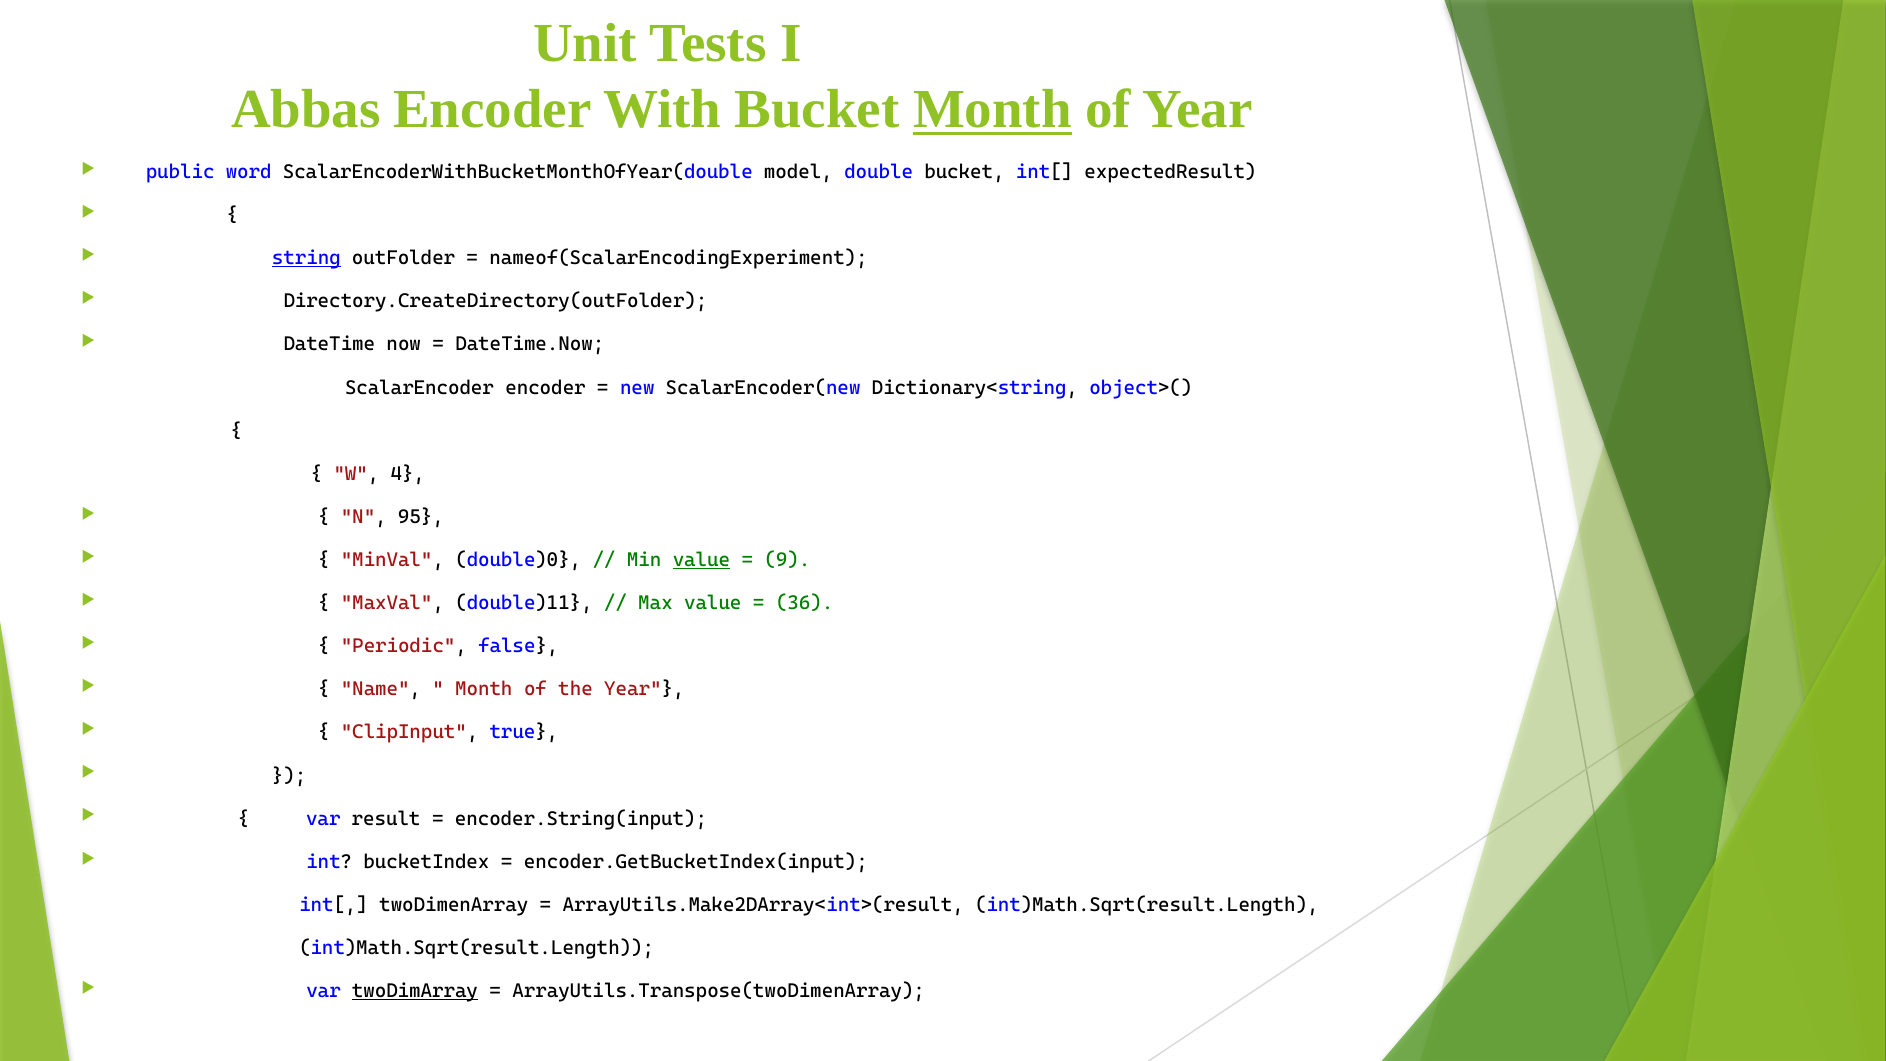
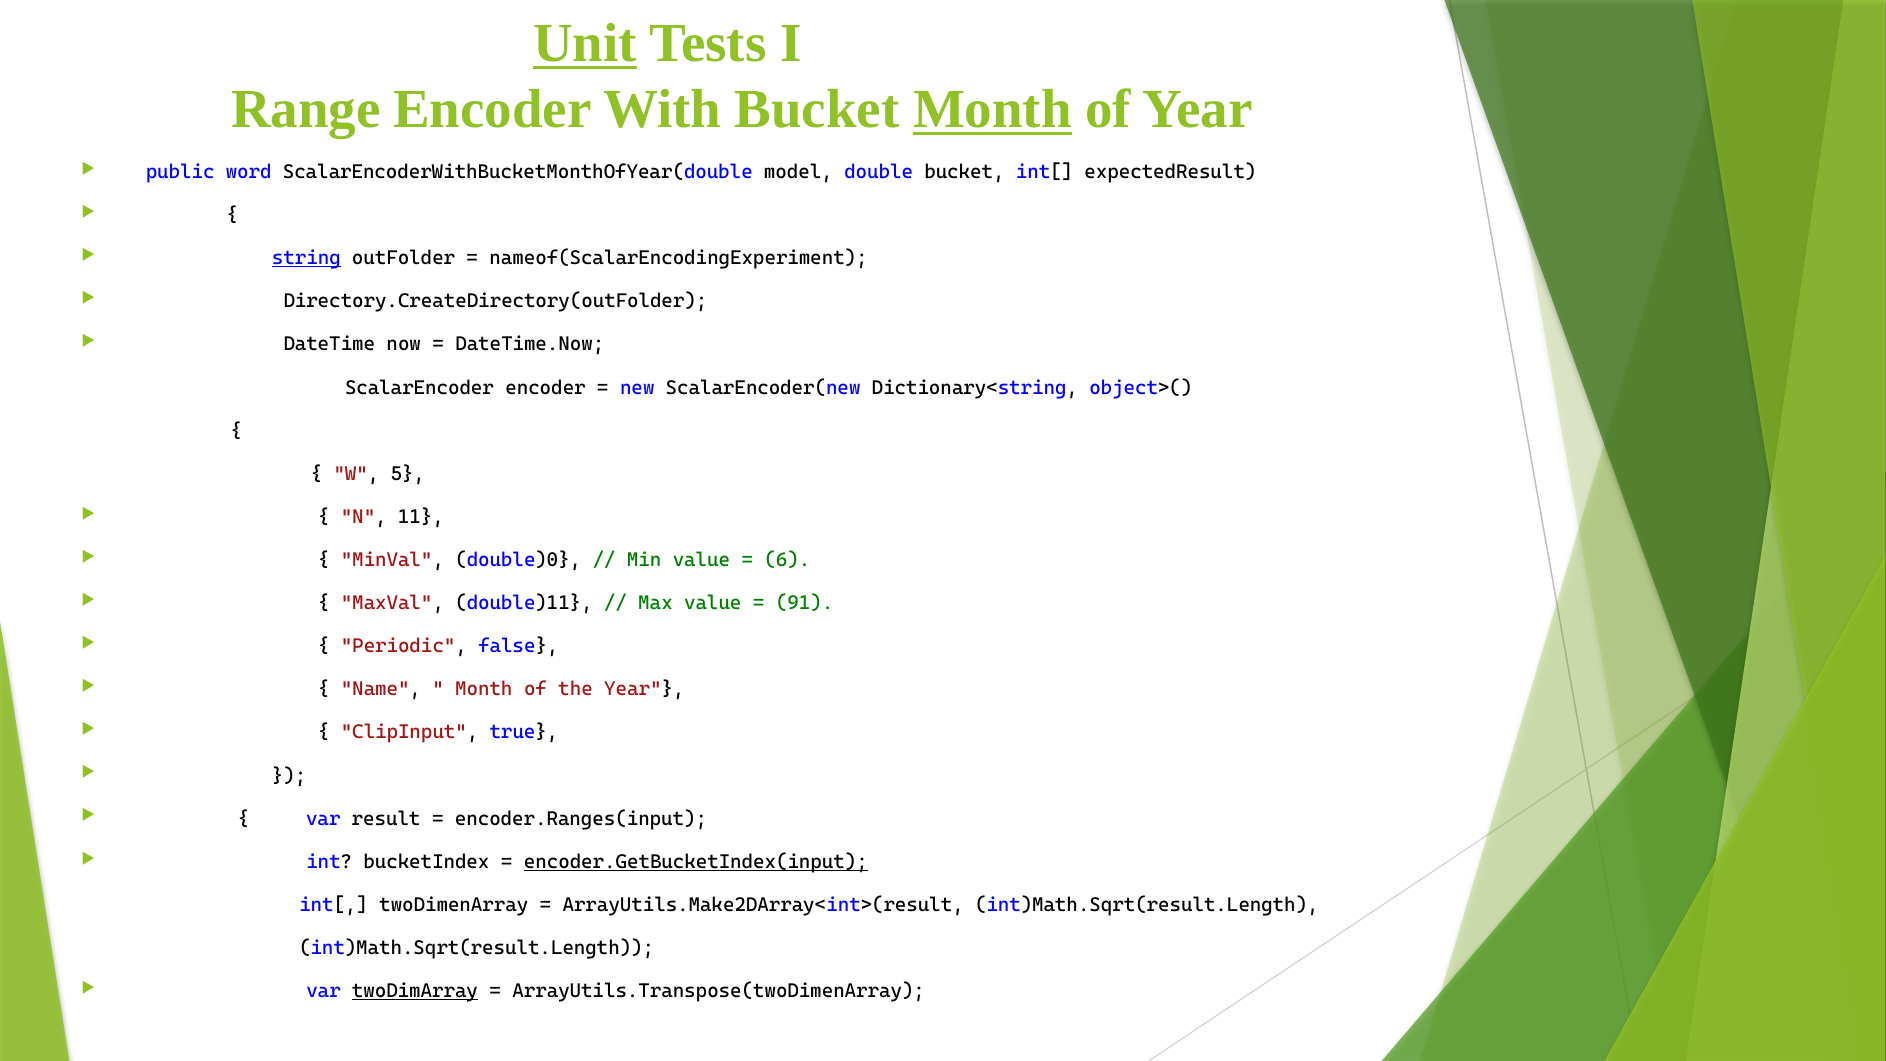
Unit underline: none -> present
Abbas: Abbas -> Range
4: 4 -> 5
95: 95 -> 11
value at (701, 560) underline: present -> none
9: 9 -> 6
36: 36 -> 91
encoder.String(input: encoder.String(input -> encoder.Ranges(input
encoder.GetBucketIndex(input underline: none -> present
